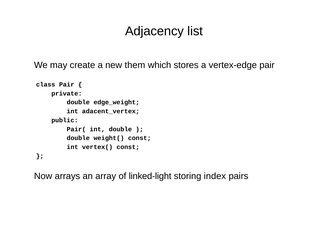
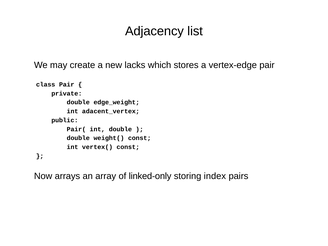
them: them -> lacks
linked-light: linked-light -> linked-only
